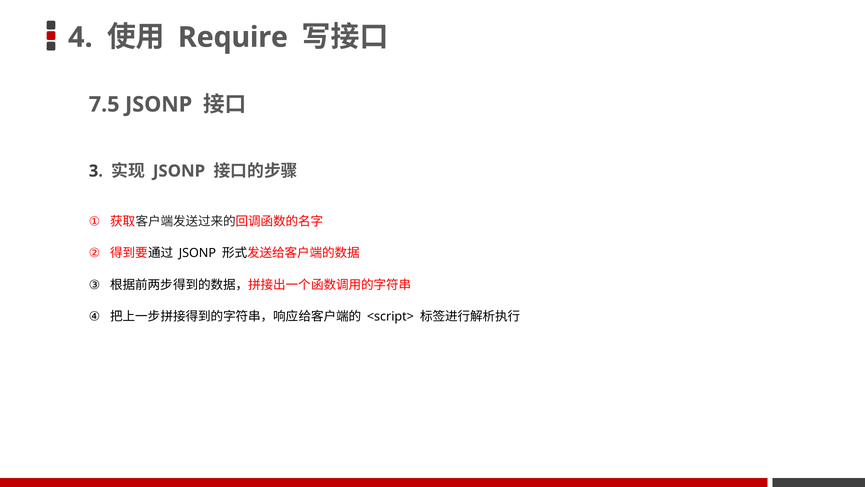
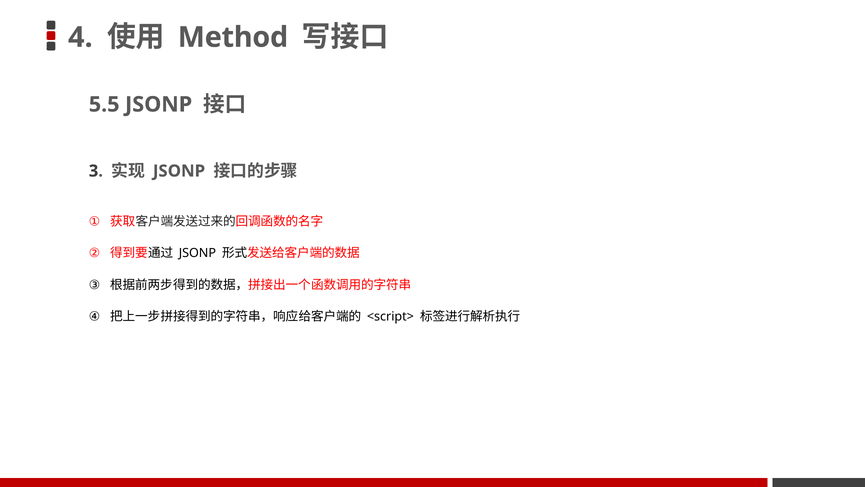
Require: Require -> Method
7.5: 7.5 -> 5.5
